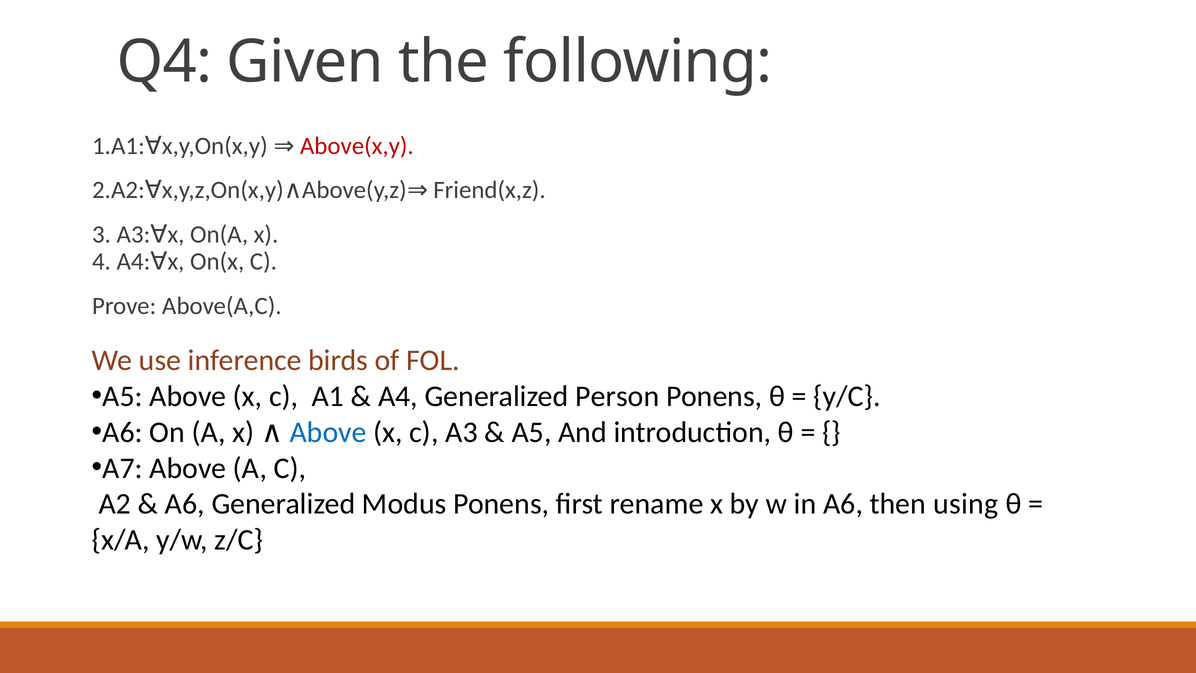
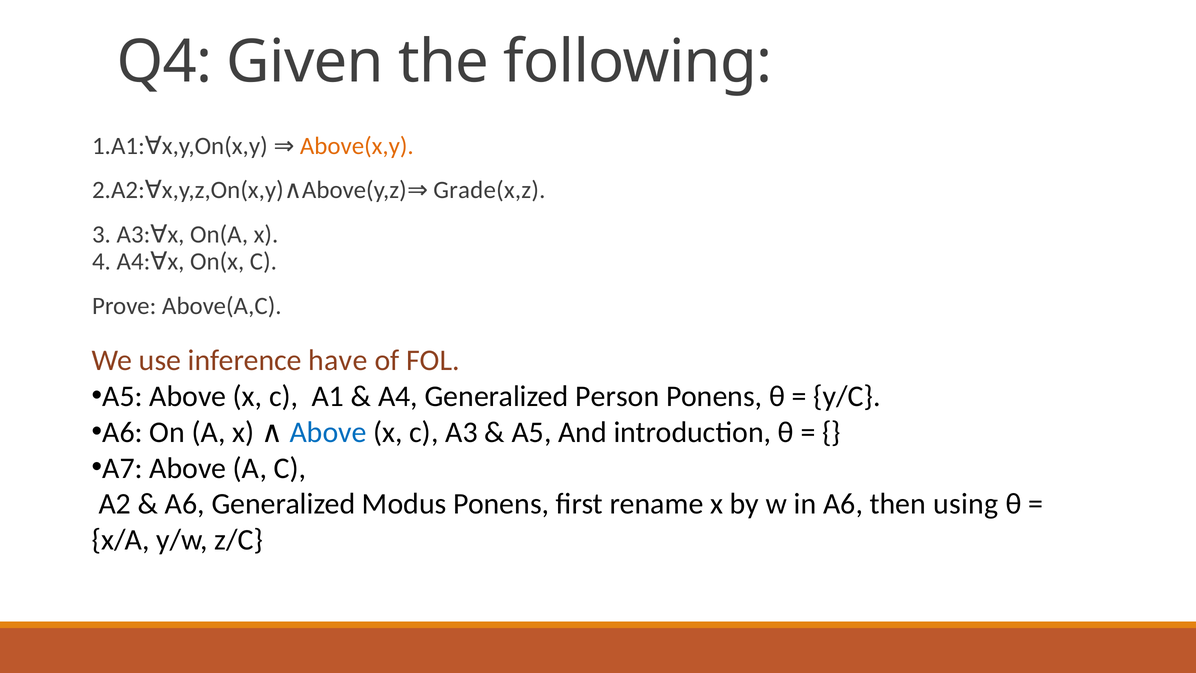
Above(x,y colour: red -> orange
Friend(x,z: Friend(x,z -> Grade(x,z
birds: birds -> have
